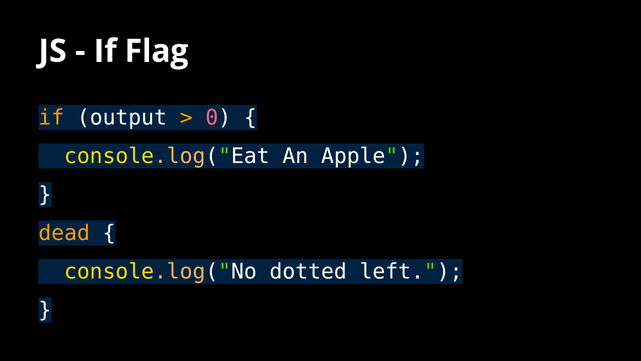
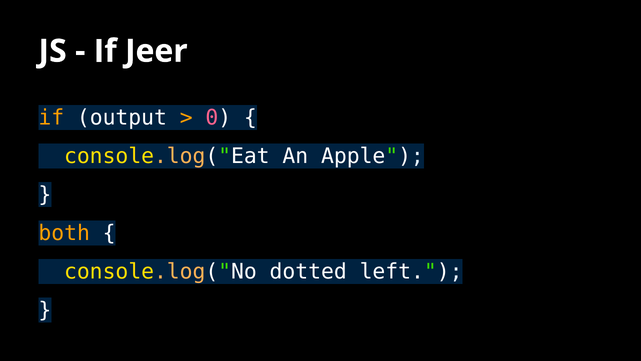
Flag: Flag -> Jeer
dead: dead -> both
